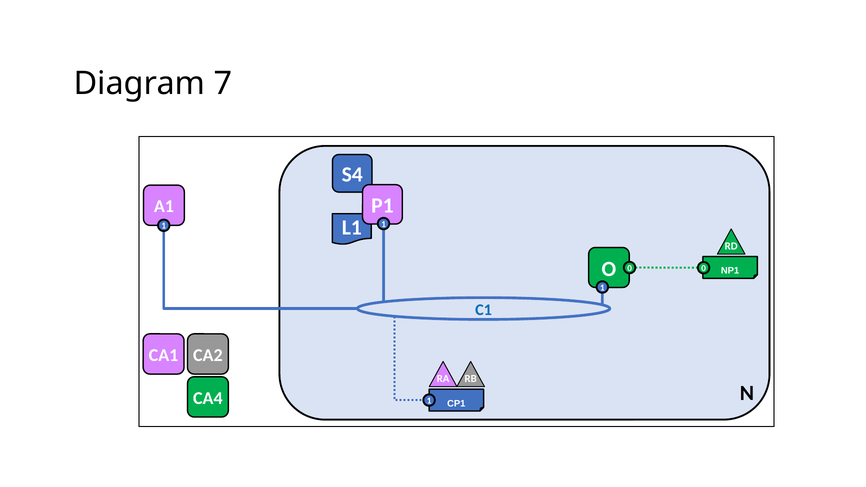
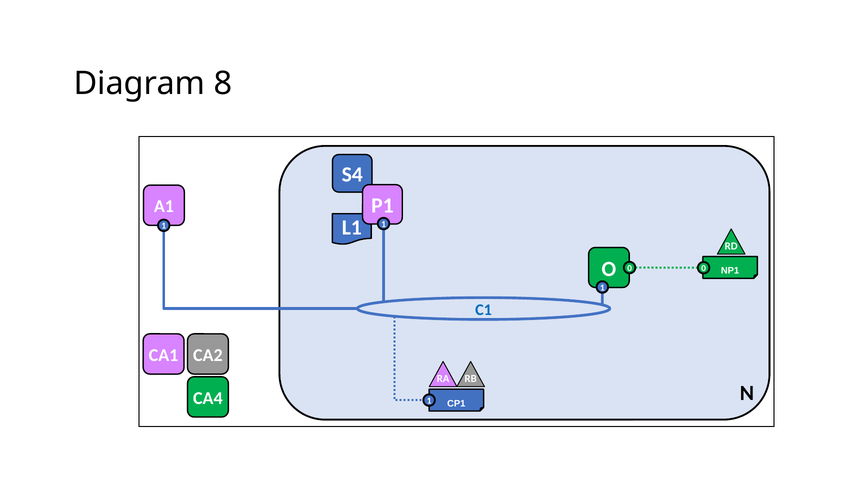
7: 7 -> 8
